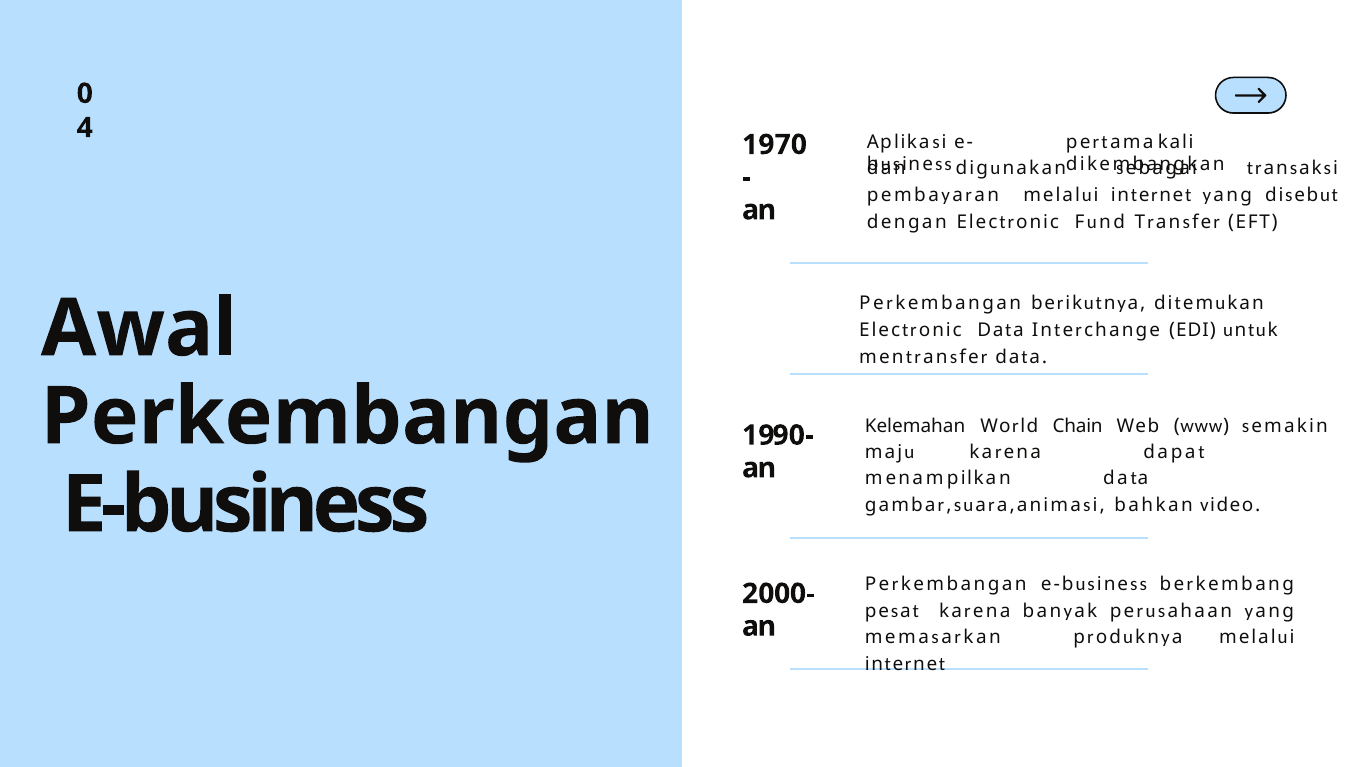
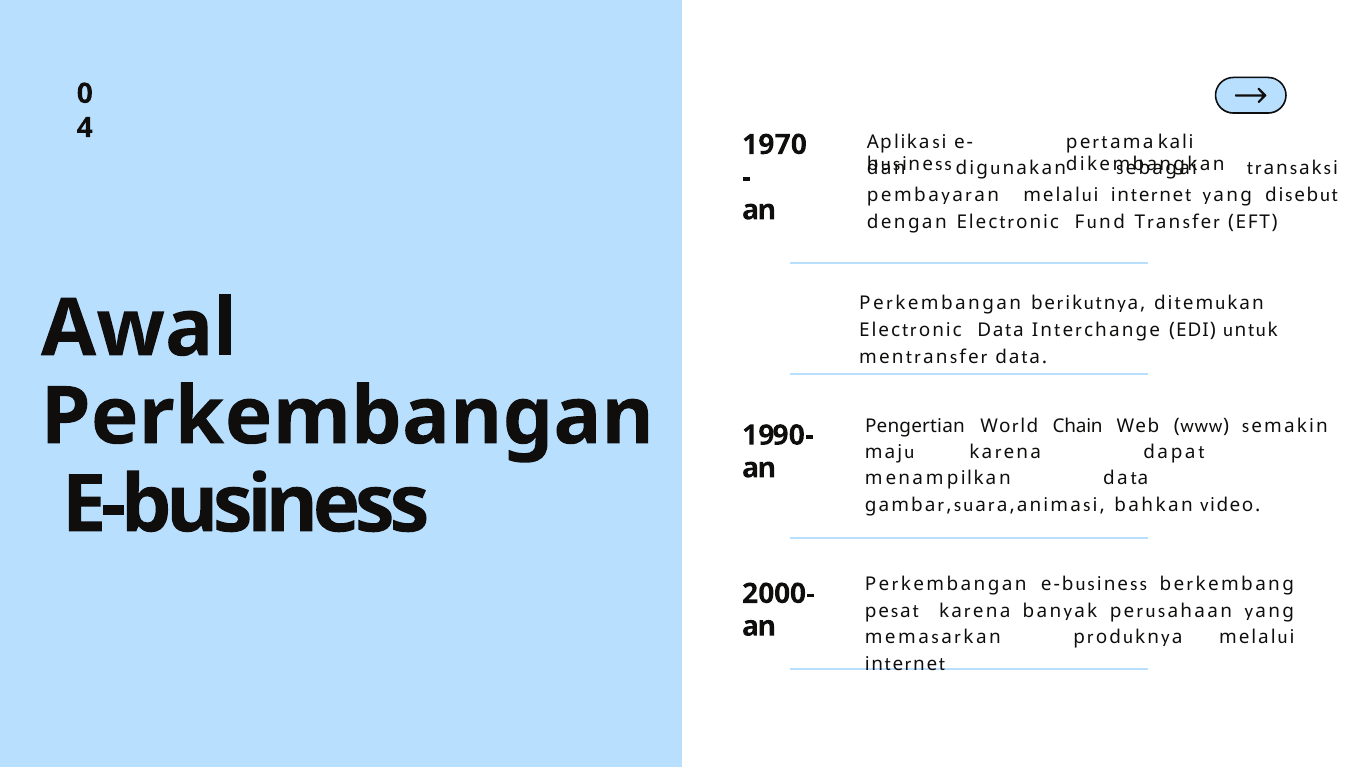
Kelemahan: Kelemahan -> Pengertian
